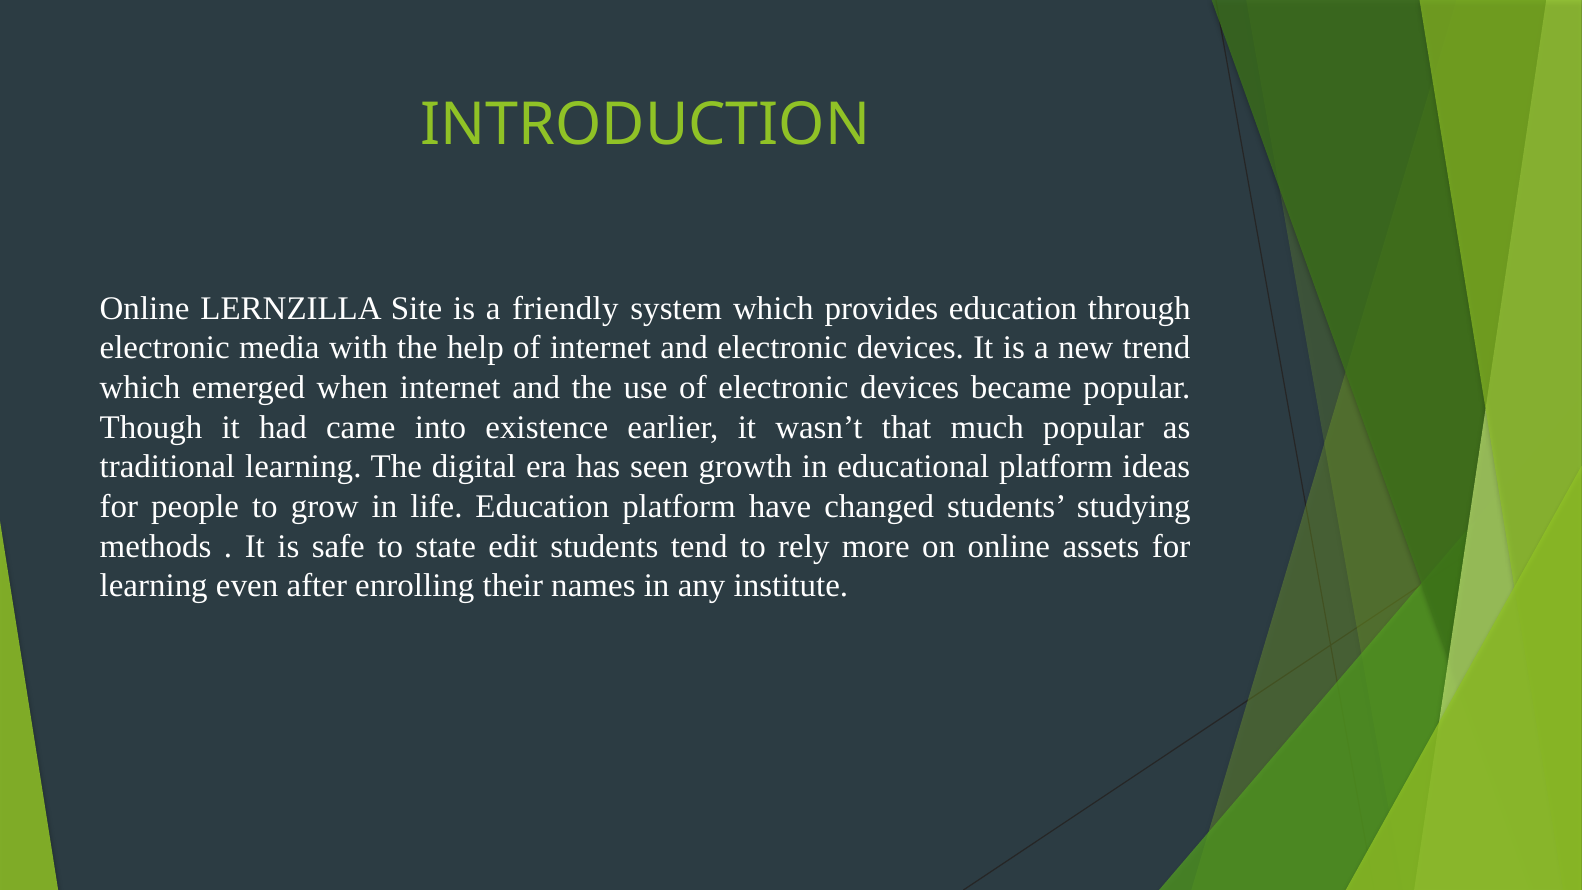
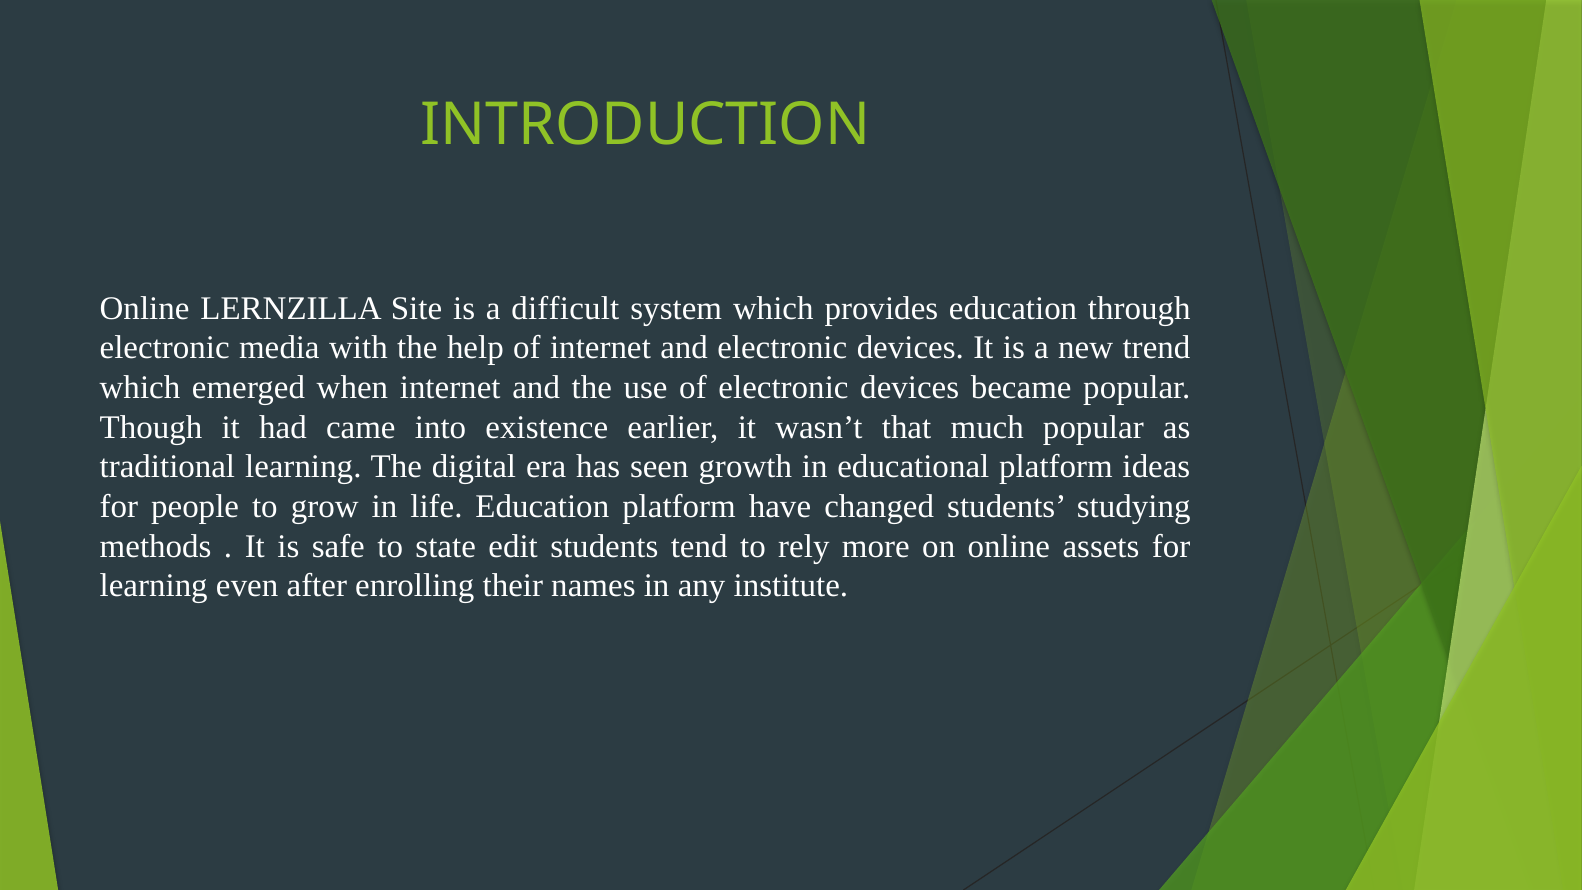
friendly: friendly -> difficult
